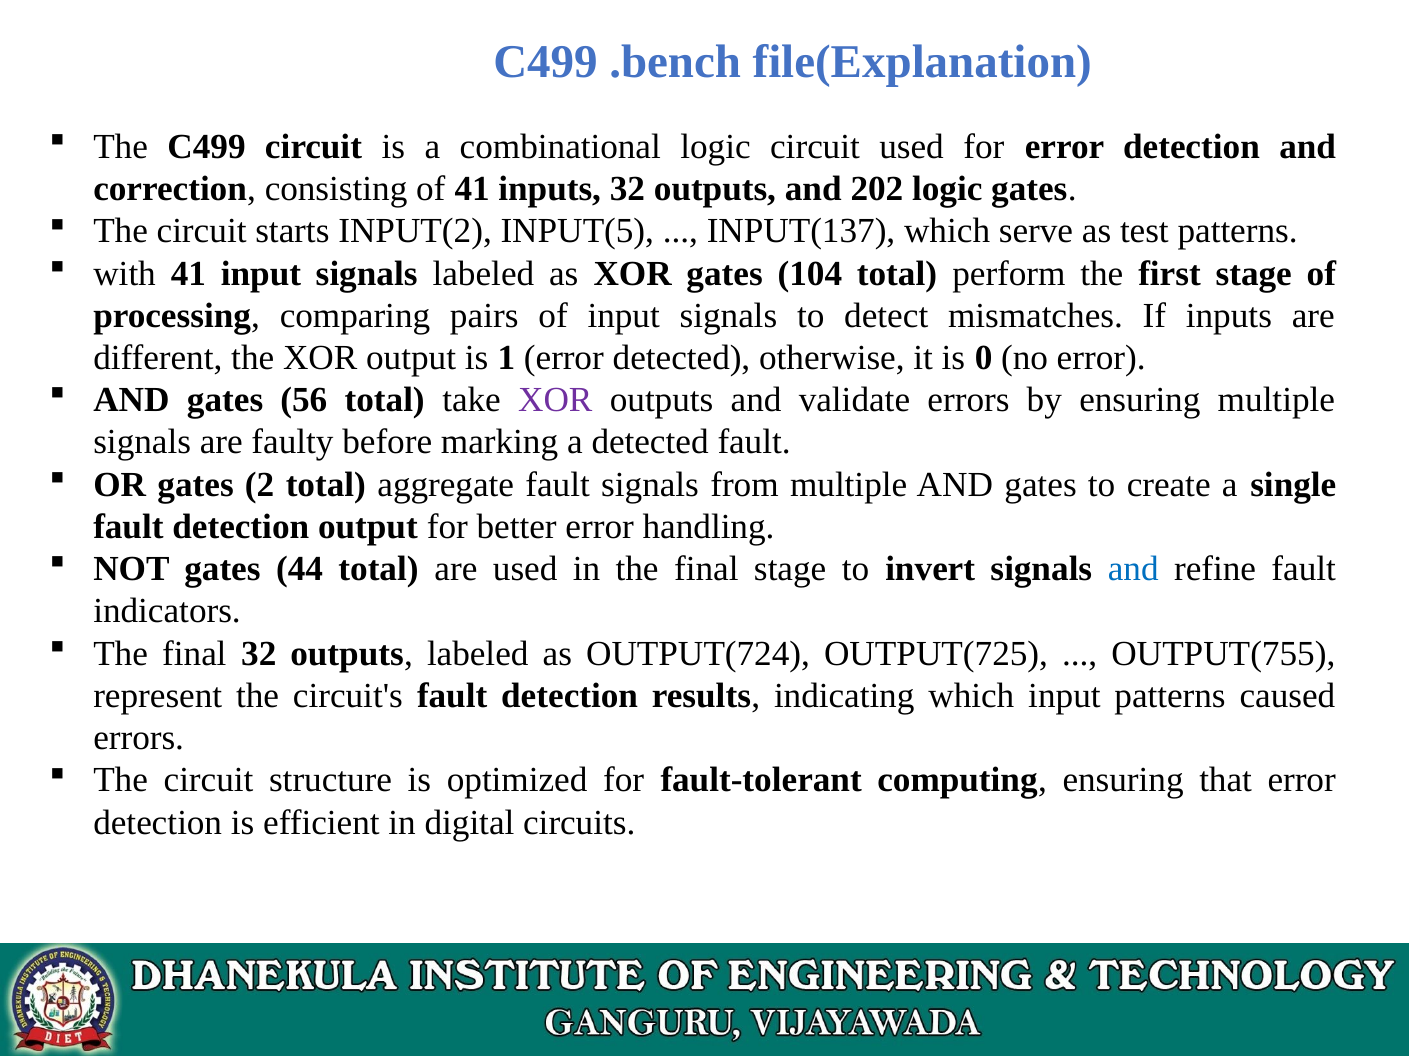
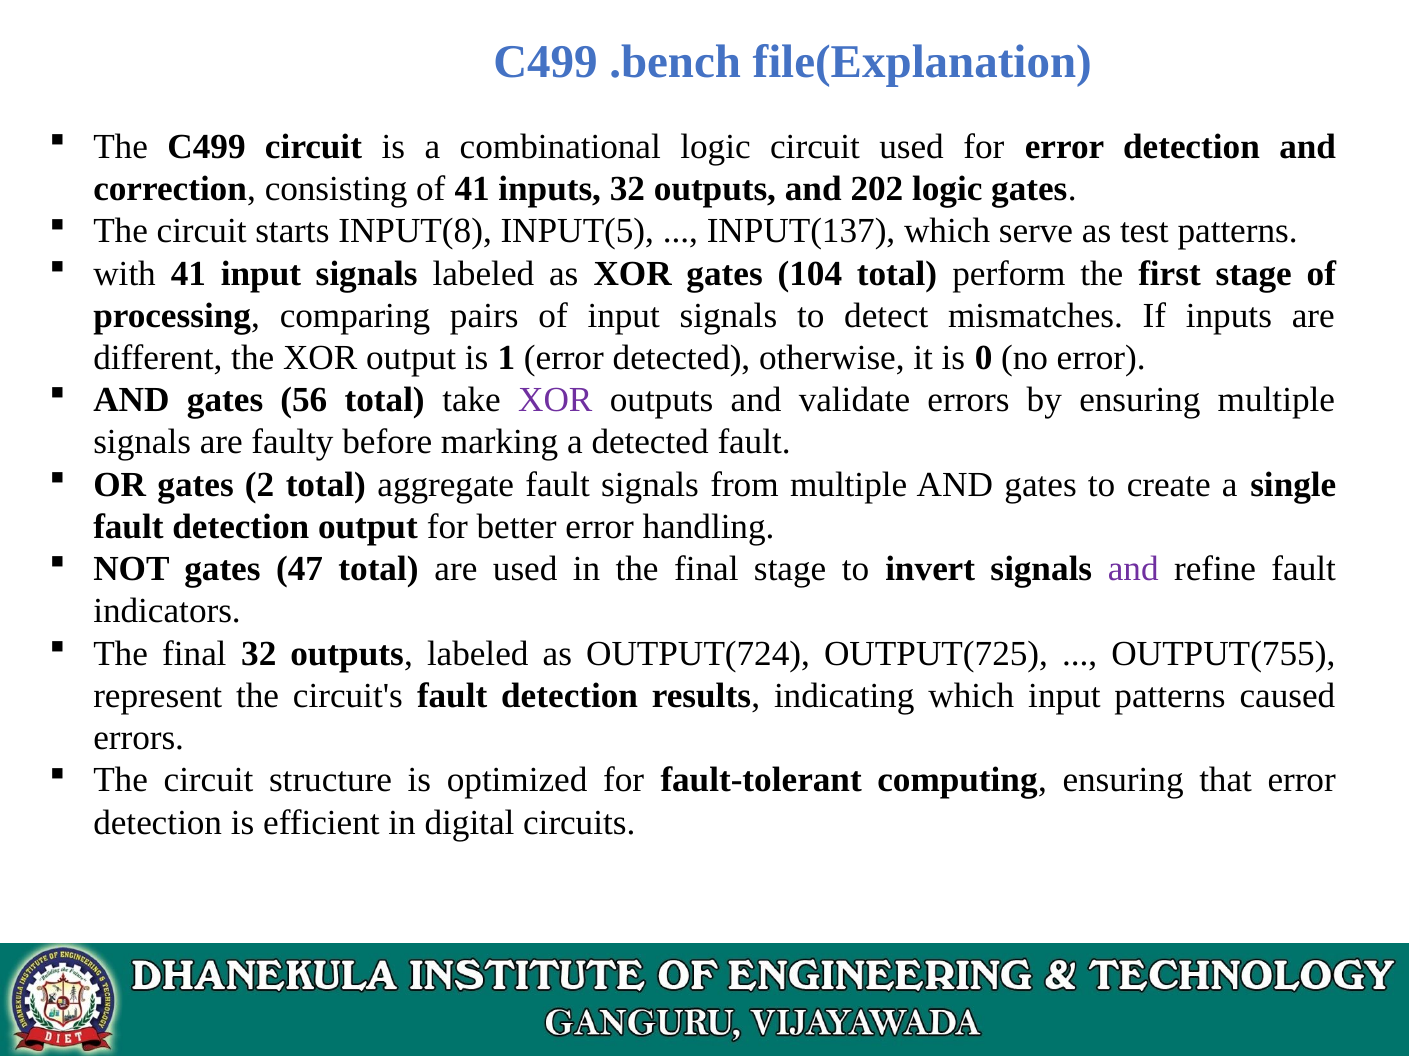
INPUT(2: INPUT(2 -> INPUT(8
44: 44 -> 47
and at (1133, 570) colour: blue -> purple
